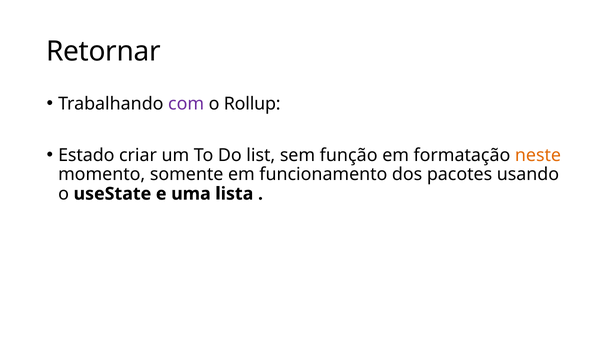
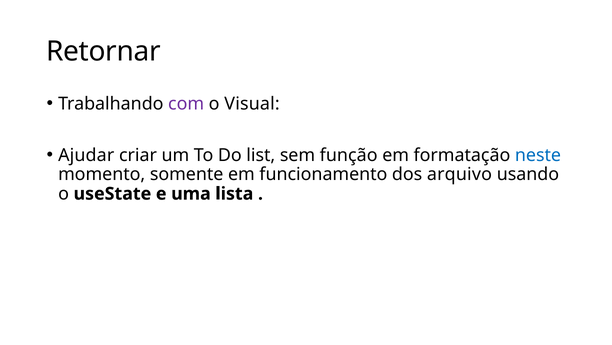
Rollup: Rollup -> Visual
Estado: Estado -> Ajudar
neste colour: orange -> blue
pacotes: pacotes -> arquivo
